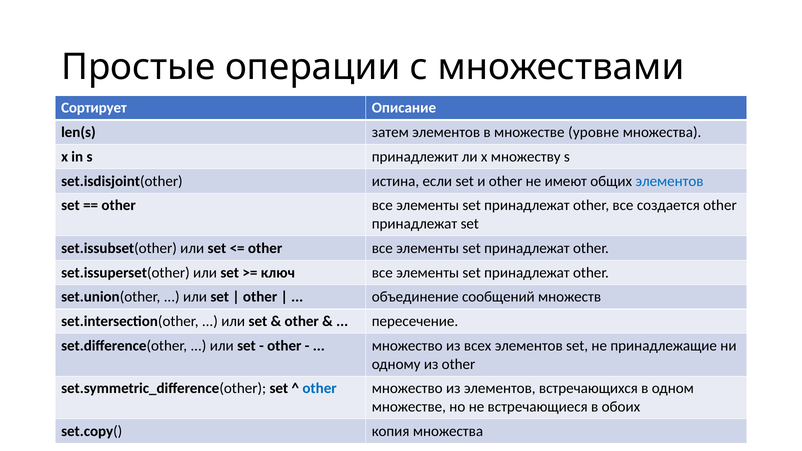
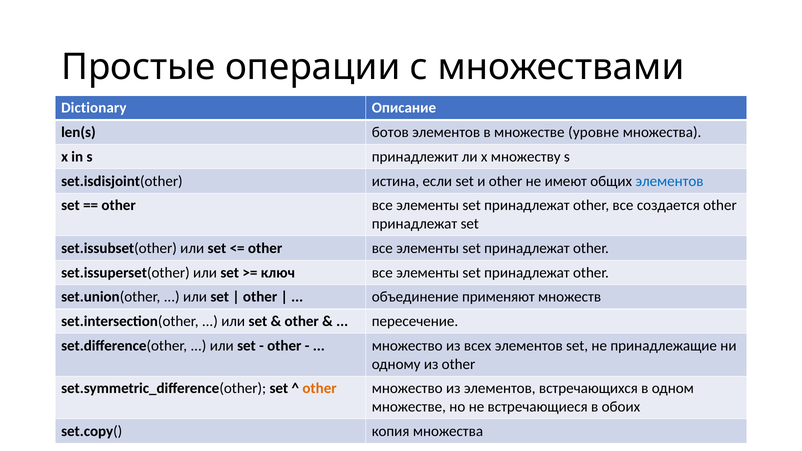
Сортирует: Сортирует -> Dictionary
затем: затем -> ботов
сообщений: сообщений -> применяют
other at (320, 389) colour: blue -> orange
